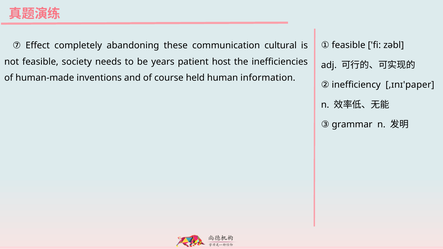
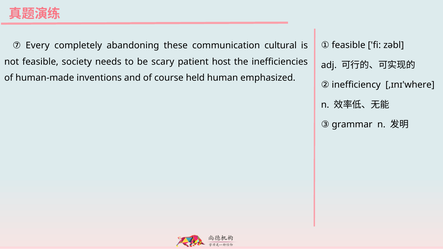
Effect: Effect -> Every
years: years -> scary
information: information -> emphasized
,ɪnɪ'paper: ,ɪnɪ'paper -> ,ɪnɪ'where
